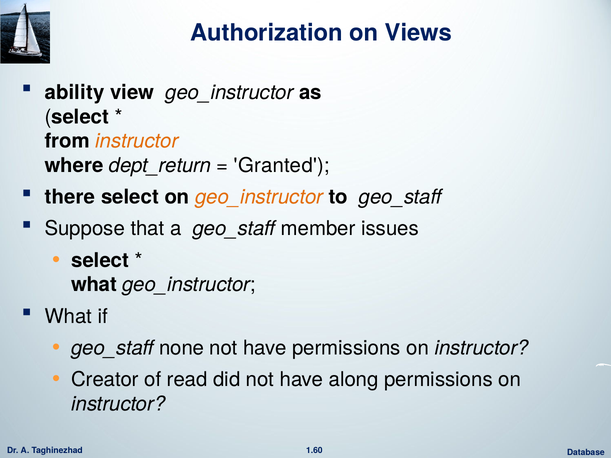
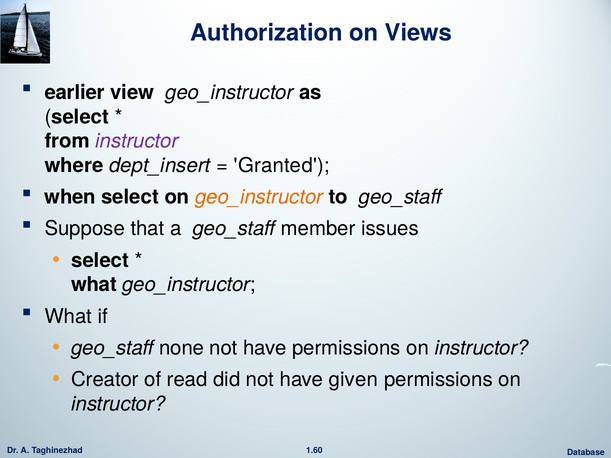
ability: ability -> earlier
instructor at (137, 141) colour: orange -> purple
dept_return: dept_return -> dept_insert
there: there -> when
along: along -> given
